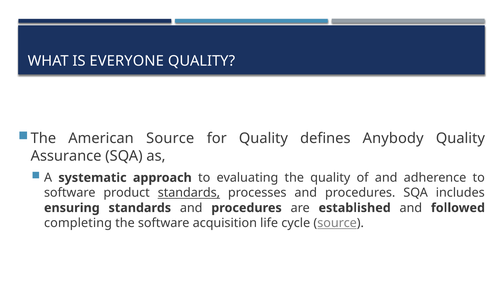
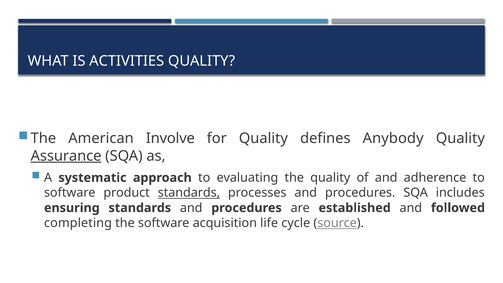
EVERYONE: EVERYONE -> ACTIVITIES
American Source: Source -> Involve
Assurance underline: none -> present
